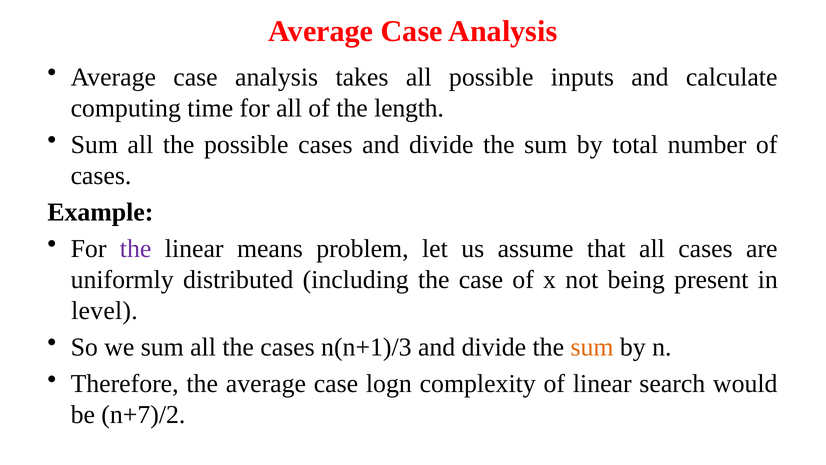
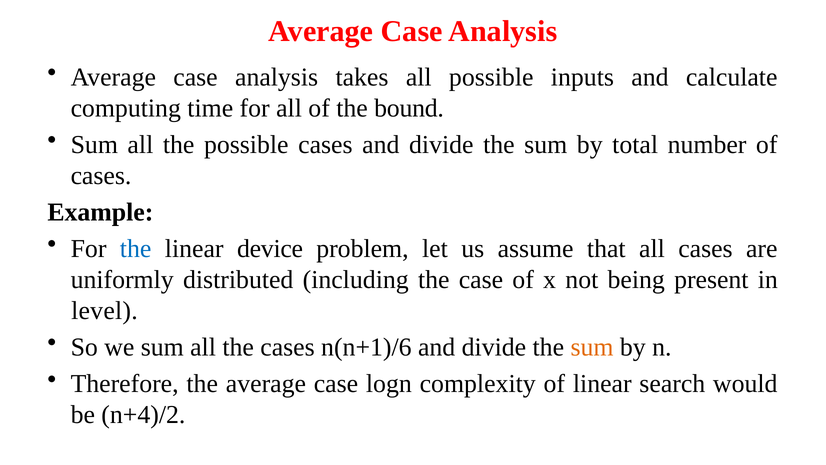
length: length -> bound
the at (136, 248) colour: purple -> blue
means: means -> device
n(n+1)/3: n(n+1)/3 -> n(n+1)/6
n+7)/2: n+7)/2 -> n+4)/2
